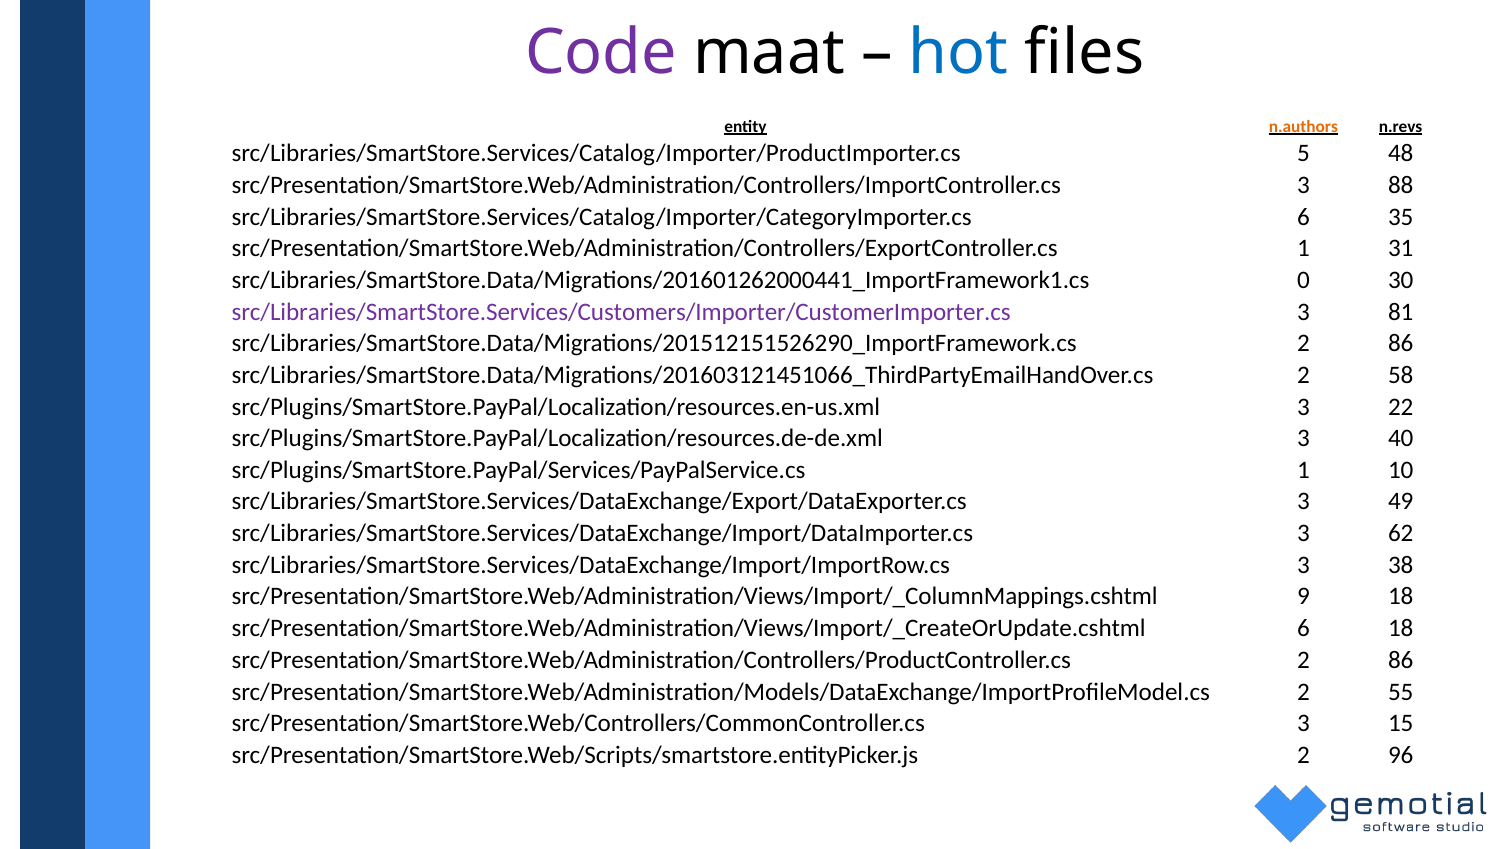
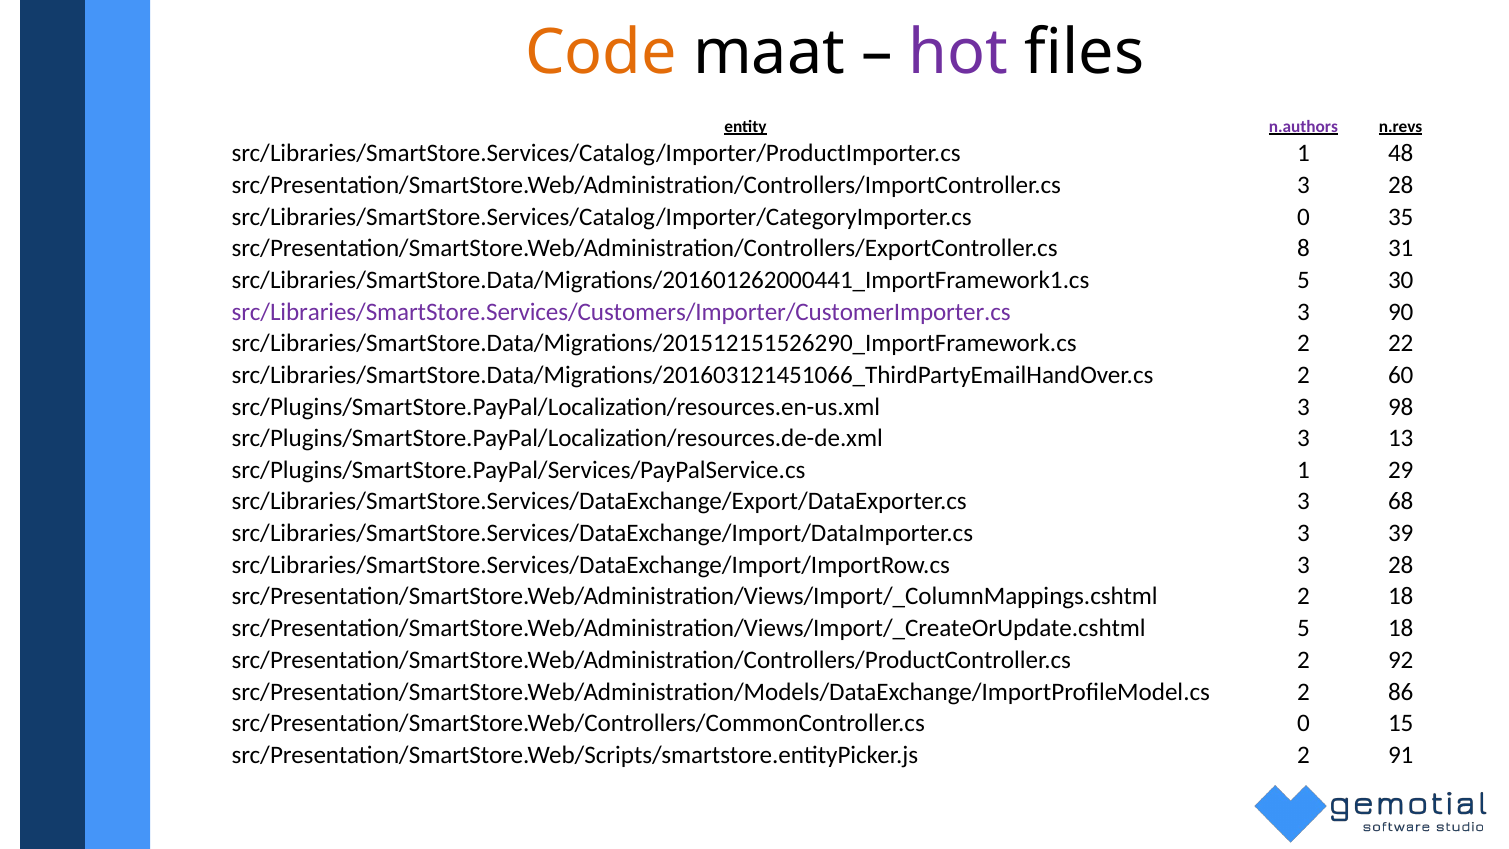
Code colour: purple -> orange
hot colour: blue -> purple
n.authors colour: orange -> purple
src/Libraries/SmartStore.Services/Catalog/Importer/ProductImporter.cs 5: 5 -> 1
src/Presentation/SmartStore.Web/Administration/Controllers/ImportController.cs 3 88: 88 -> 28
src/Libraries/SmartStore.Services/Catalog/Importer/CategoryImporter.cs 6: 6 -> 0
src/Presentation/SmartStore.Web/Administration/Controllers/ExportController.cs 1: 1 -> 8
0 at (1303, 280): 0 -> 5
81: 81 -> 90
86 at (1401, 343): 86 -> 22
58: 58 -> 60
22: 22 -> 98
40: 40 -> 13
10: 10 -> 29
49: 49 -> 68
62: 62 -> 39
src/Libraries/SmartStore.Services/DataExchange/Import/ImportRow.cs 3 38: 38 -> 28
9 at (1303, 596): 9 -> 2
6 at (1303, 628): 6 -> 5
src/Presentation/SmartStore.Web/Administration/Controllers/ProductController.cs 2 86: 86 -> 92
55: 55 -> 86
src/Presentation/SmartStore.Web/Controllers/CommonController.cs 3: 3 -> 0
96: 96 -> 91
